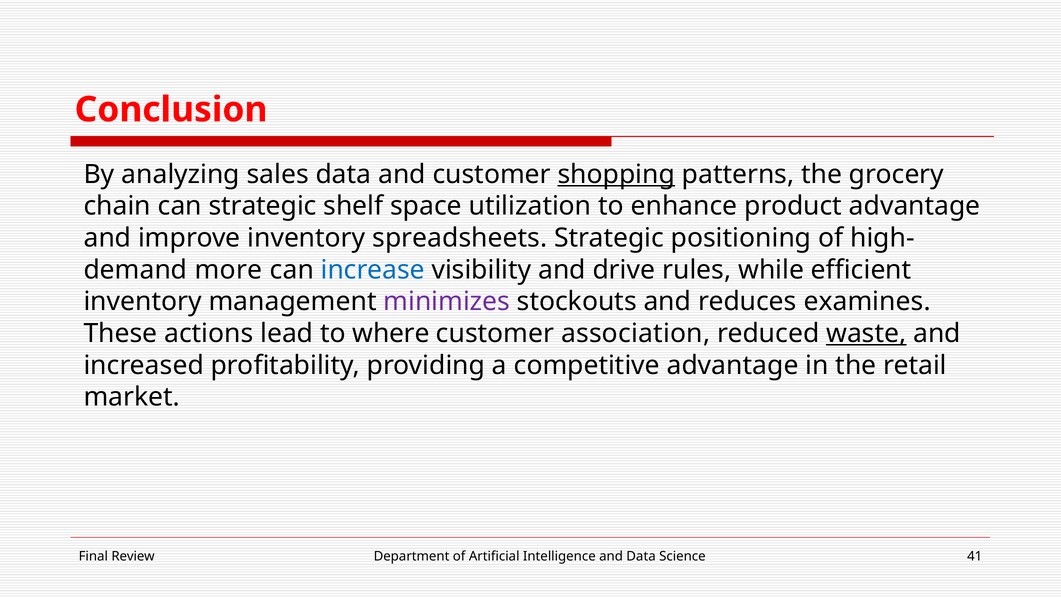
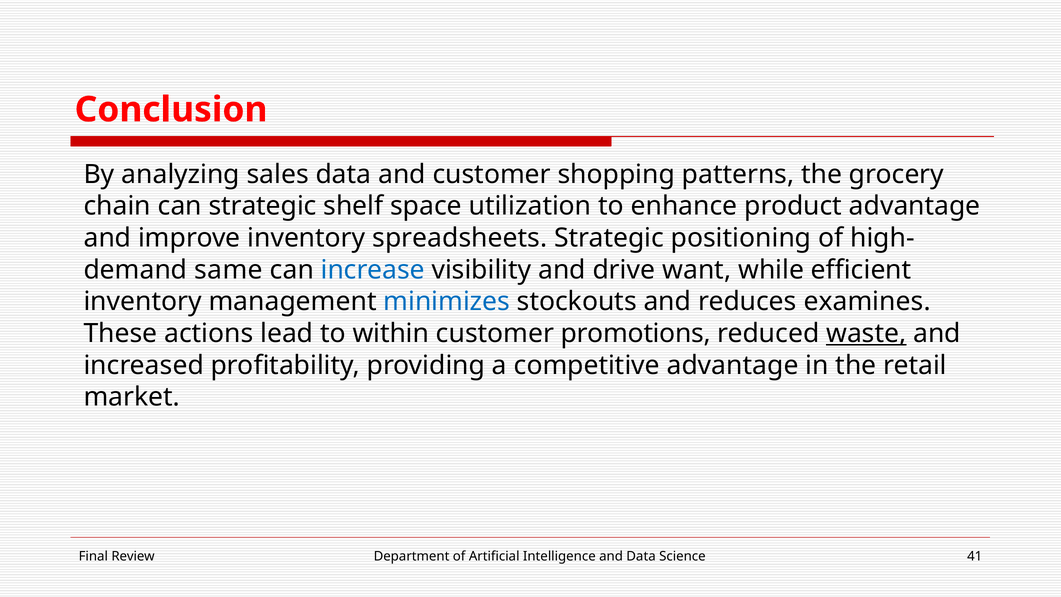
shopping underline: present -> none
more: more -> same
rules: rules -> want
minimizes colour: purple -> blue
where: where -> within
association: association -> promotions
